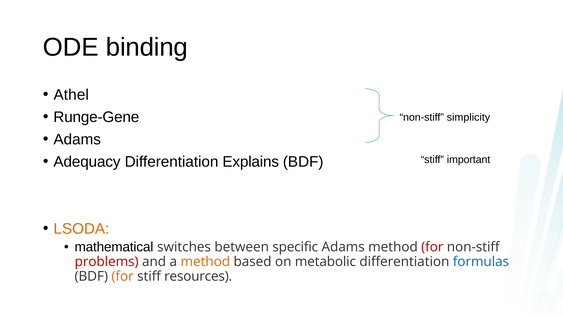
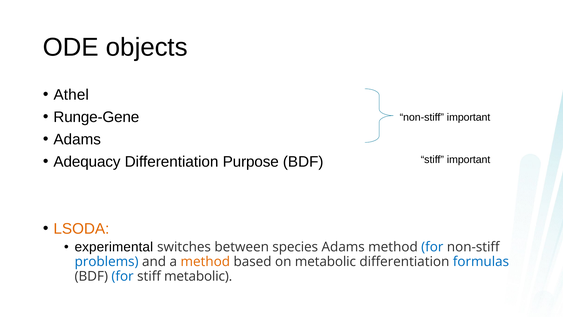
binding: binding -> objects
non-stiff simplicity: simplicity -> important
Explains: Explains -> Purpose
mathematical: mathematical -> experimental
specific: specific -> species
for at (432, 247) colour: red -> blue
problems colour: red -> blue
for at (123, 276) colour: orange -> blue
stiff resources: resources -> metabolic
